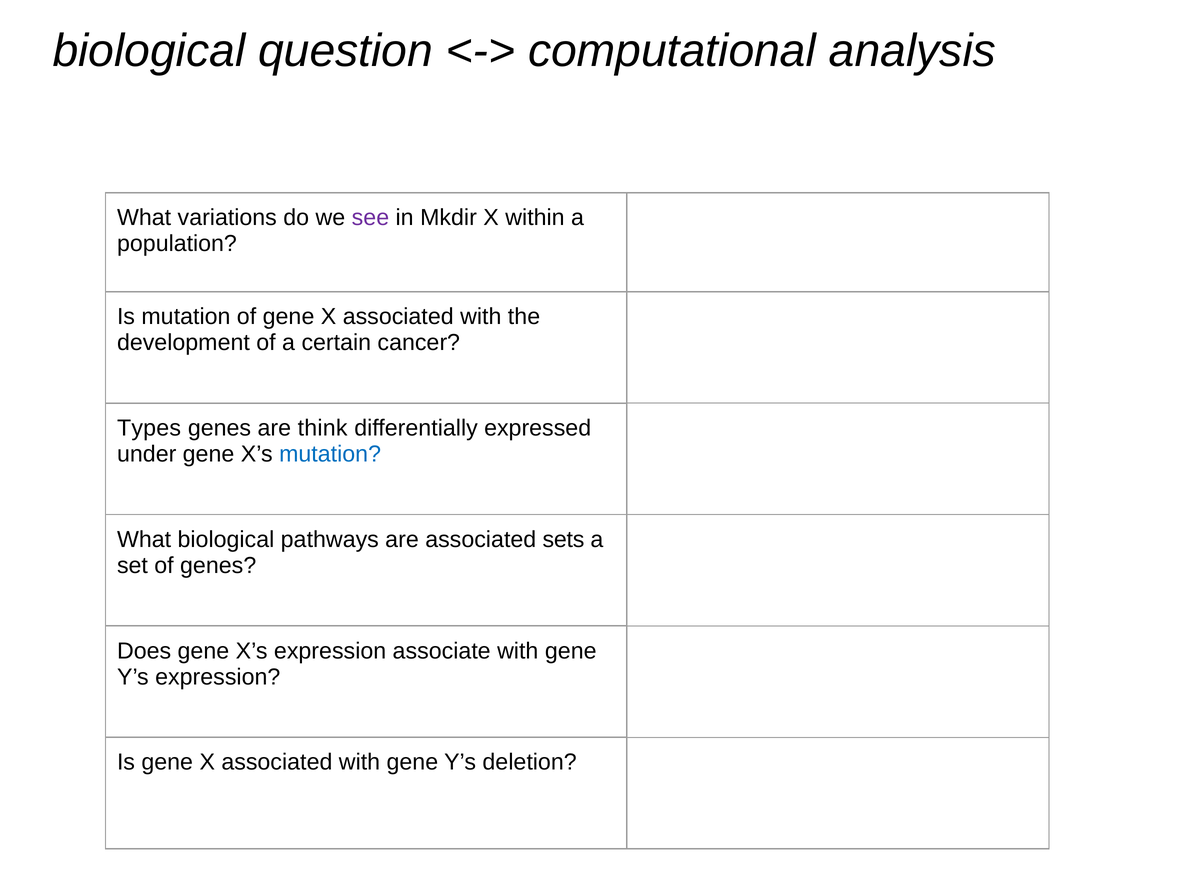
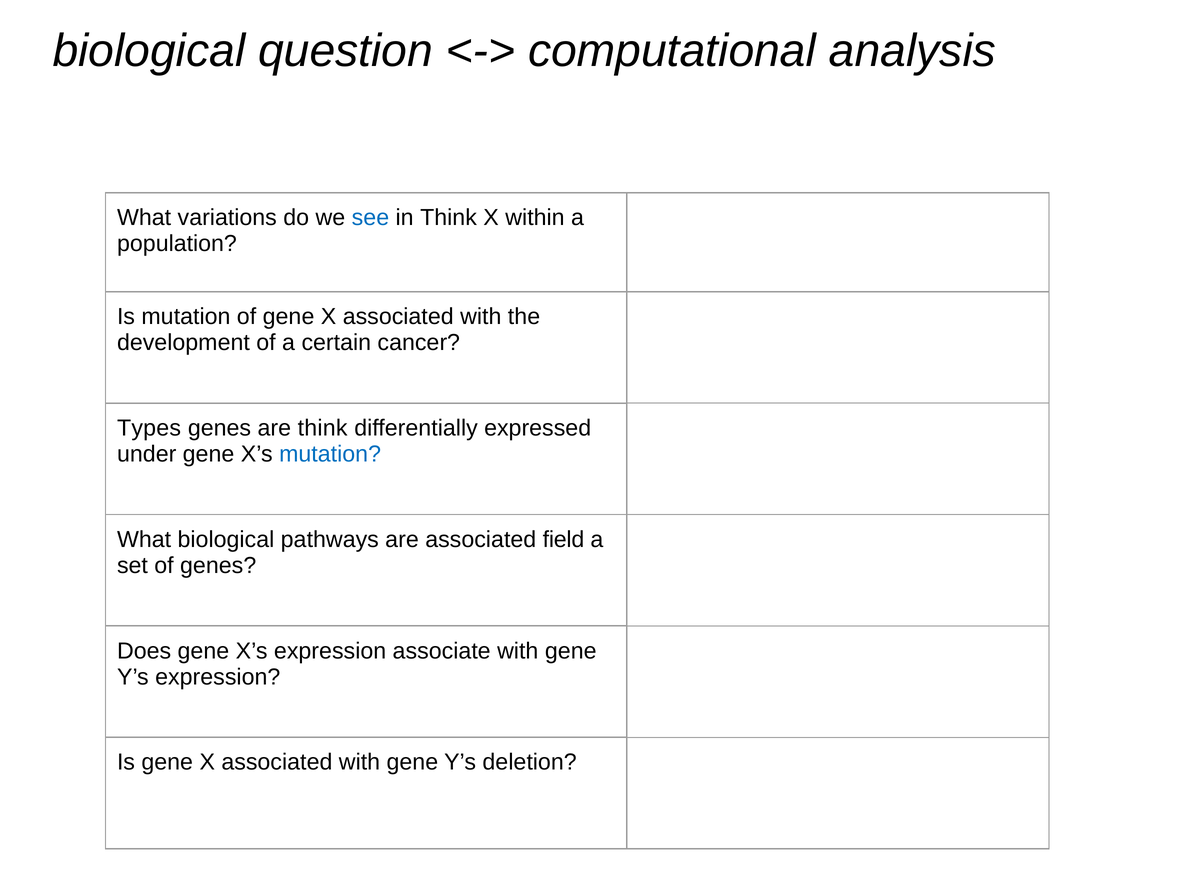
see colour: purple -> blue
in Mkdir: Mkdir -> Think
sets: sets -> field
